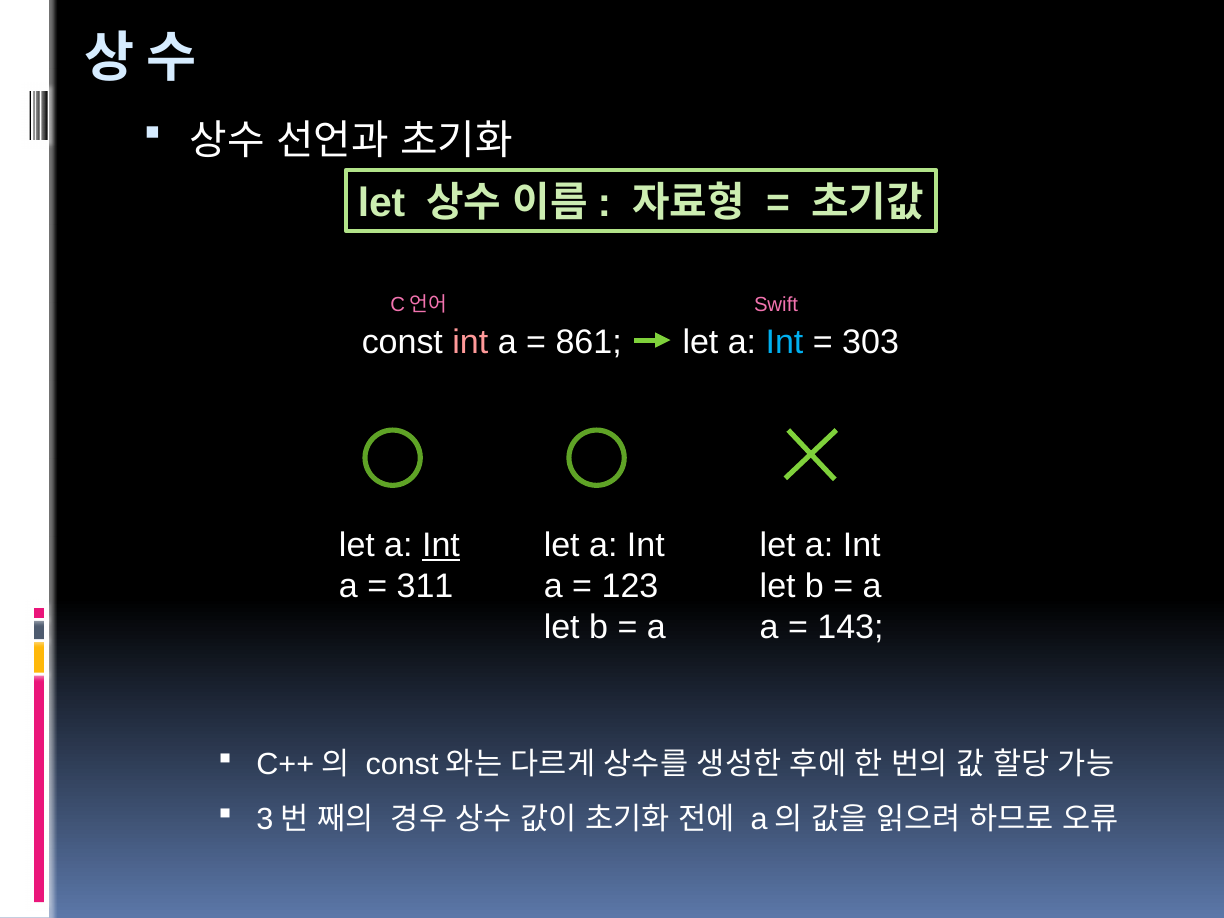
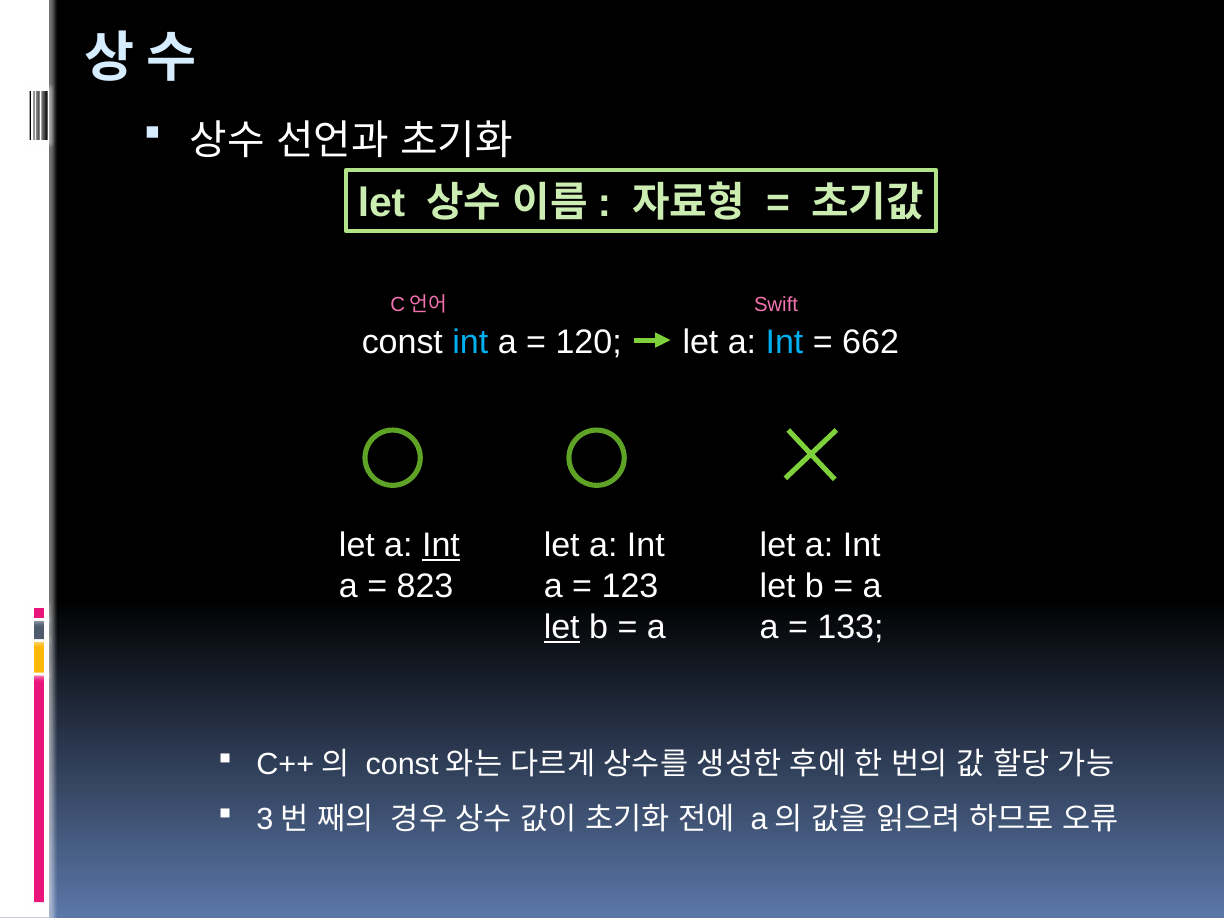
int at (470, 342) colour: pink -> light blue
861: 861 -> 120
303: 303 -> 662
311: 311 -> 823
let at (562, 627) underline: none -> present
143: 143 -> 133
